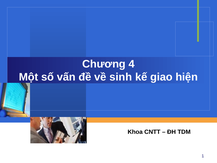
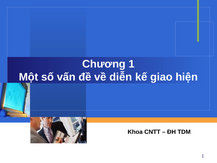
Chương 4: 4 -> 1
sinh: sinh -> diễn
